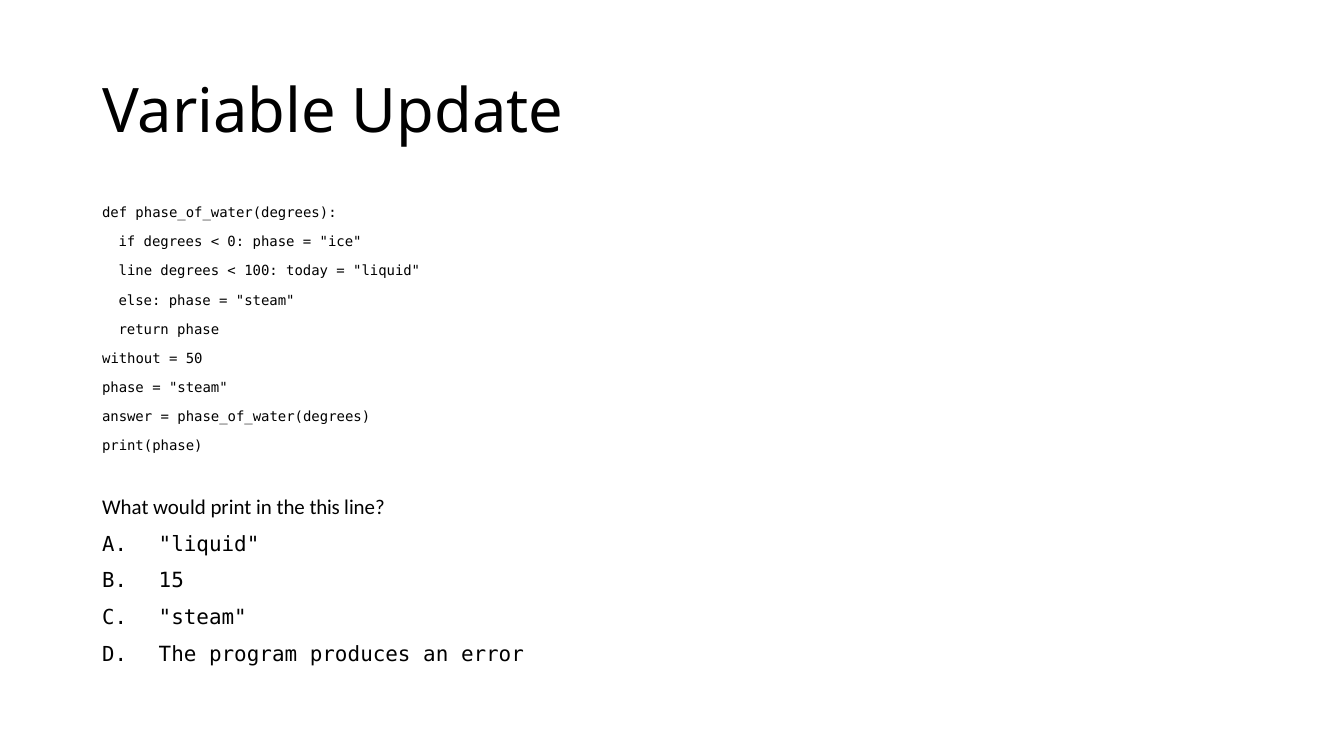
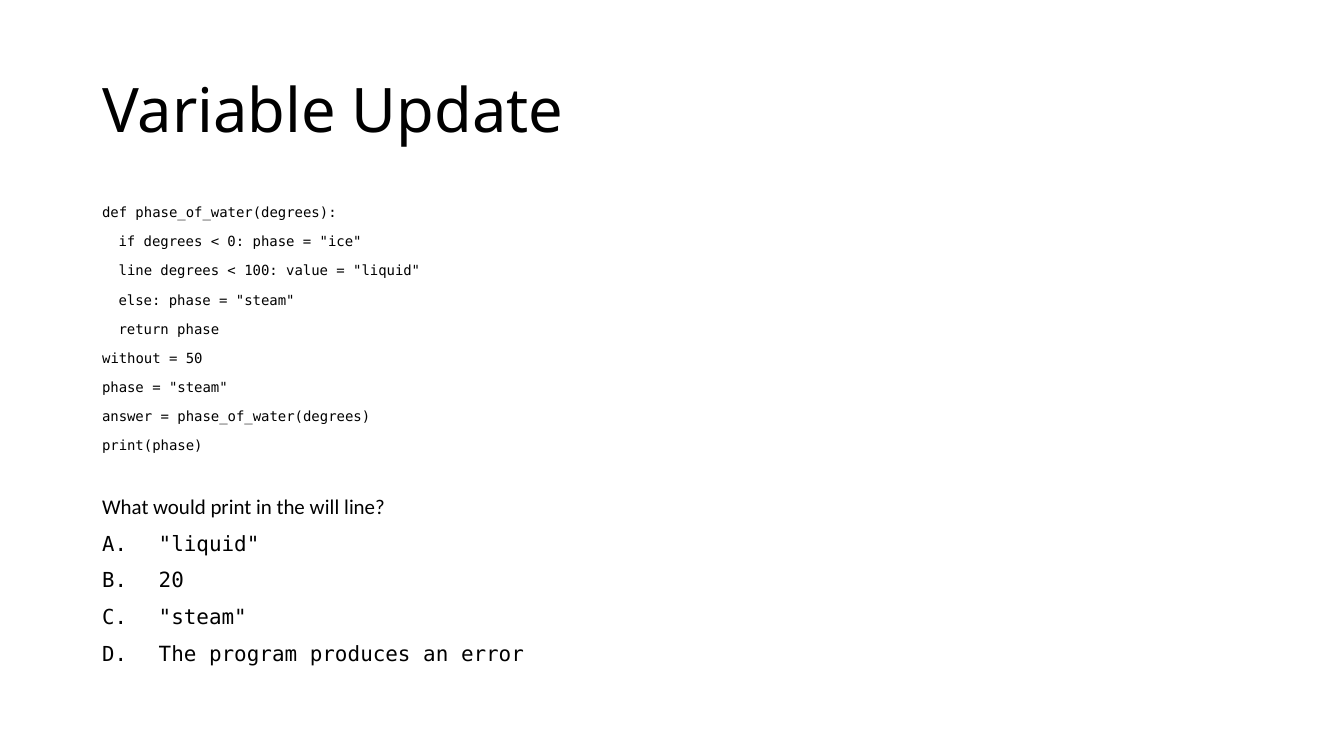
today: today -> value
this: this -> will
15: 15 -> 20
